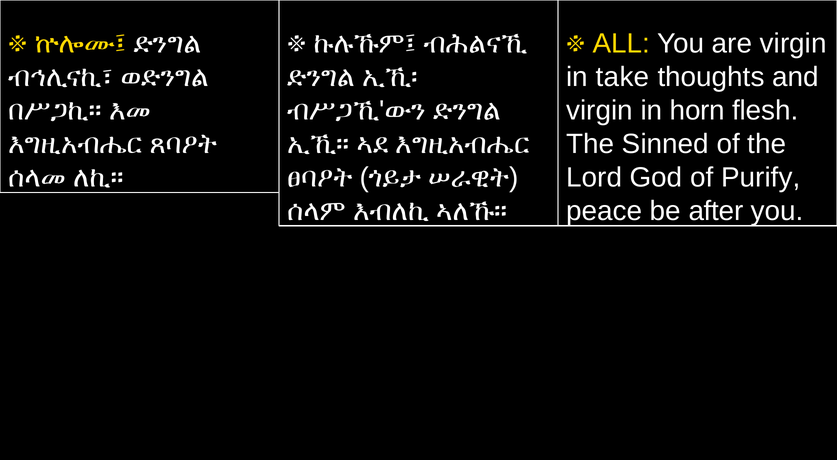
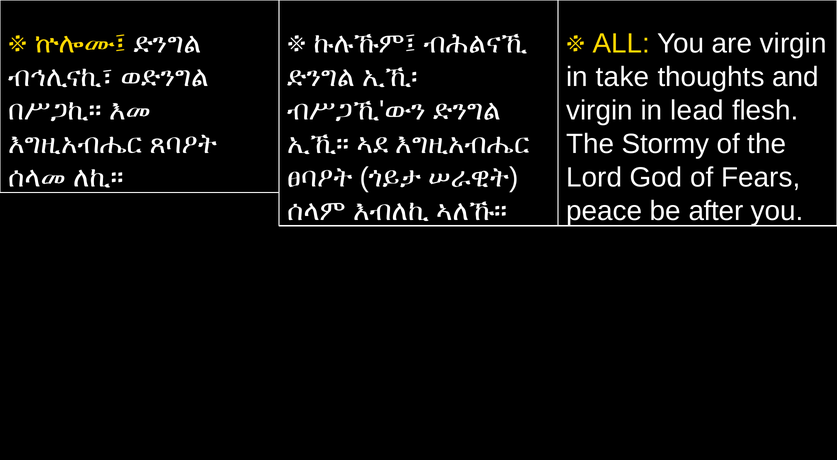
horn: horn -> lead
Sinned: Sinned -> Stormy
Purify: Purify -> Fears
